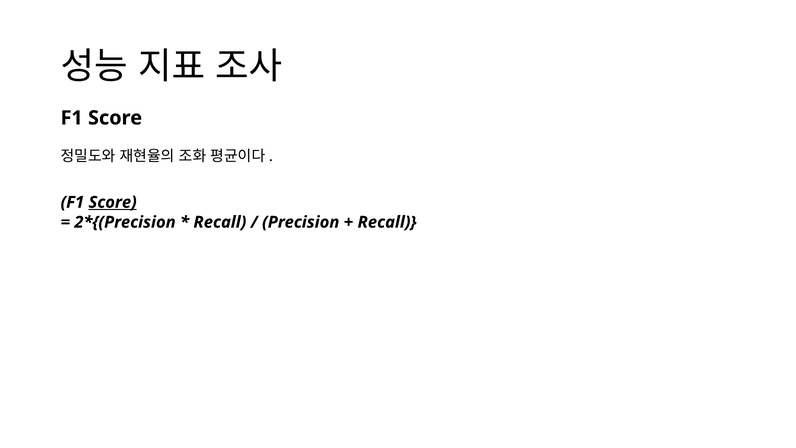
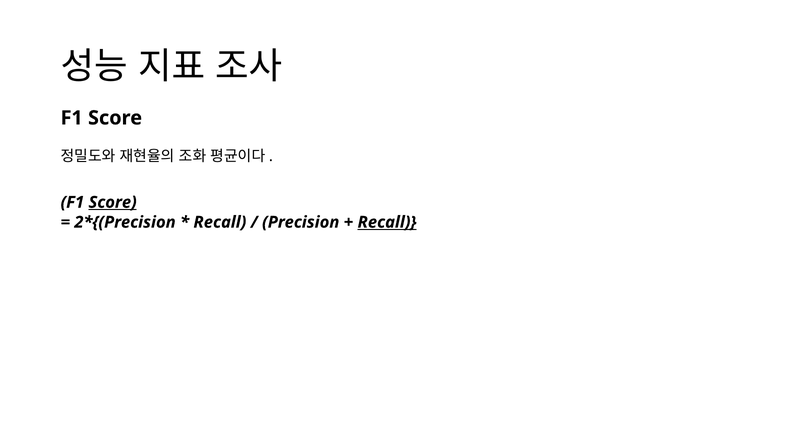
Recall at (387, 222) underline: none -> present
